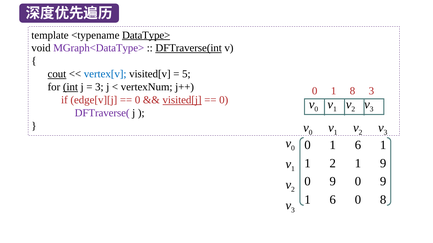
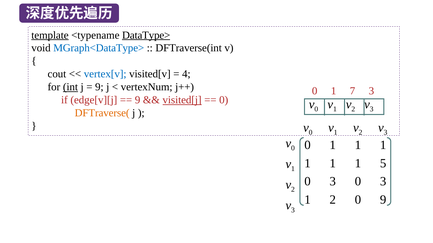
template underline: none -> present
MGraph<DataType> colour: purple -> blue
DFTraverse(int underline: present -> none
cout underline: present -> none
5: 5 -> 4
3 at (99, 87): 3 -> 9
1 8: 8 -> 7
0 at (138, 100): 0 -> 9
DFTraverse( colour: purple -> orange
0 1 6: 6 -> 1
2 at (333, 164): 2 -> 1
1 9: 9 -> 5
9 at (333, 182): 9 -> 3
9 at (383, 182): 9 -> 3
6 at (333, 200): 6 -> 2
0 8: 8 -> 9
